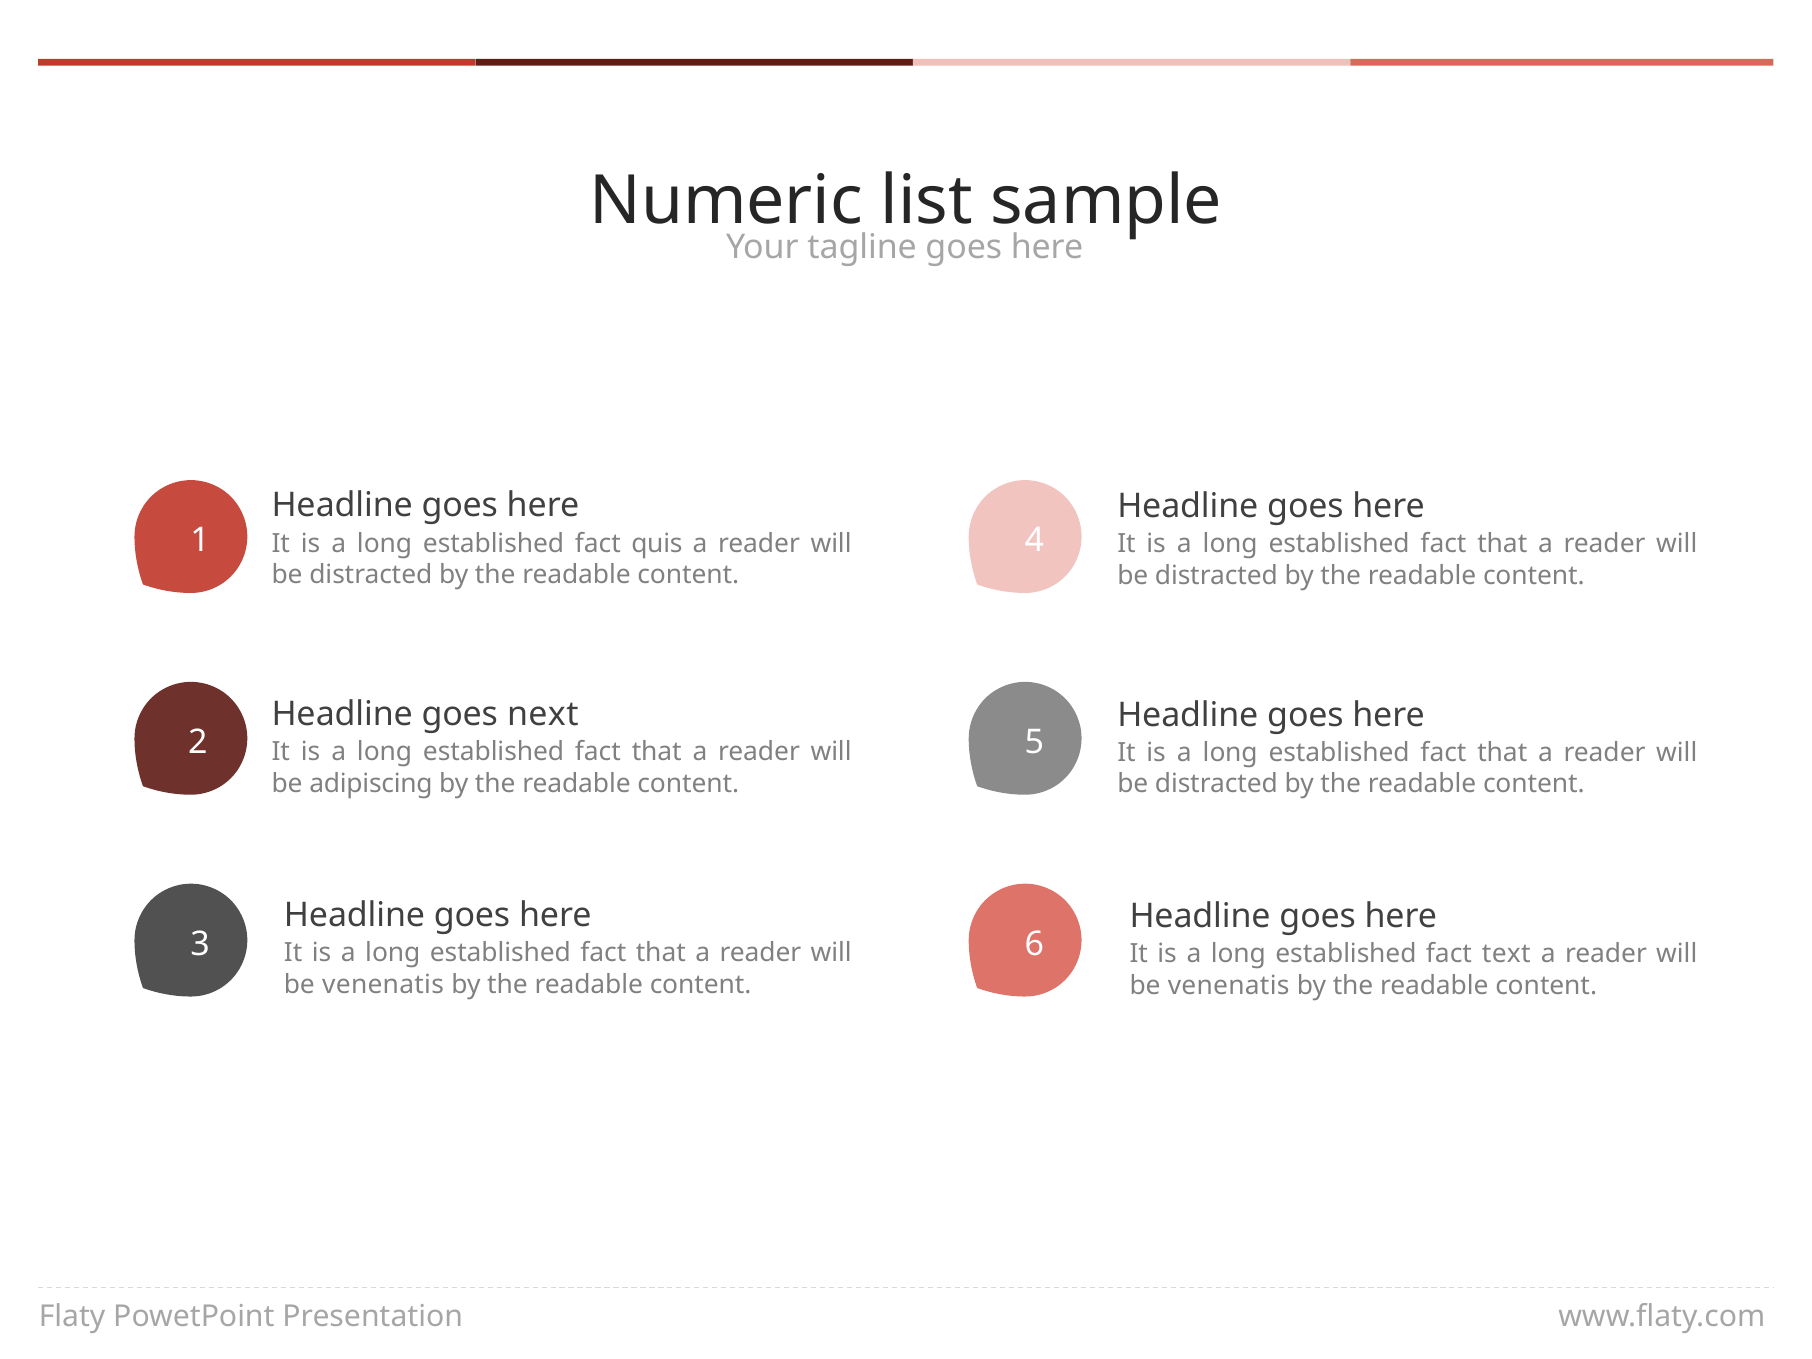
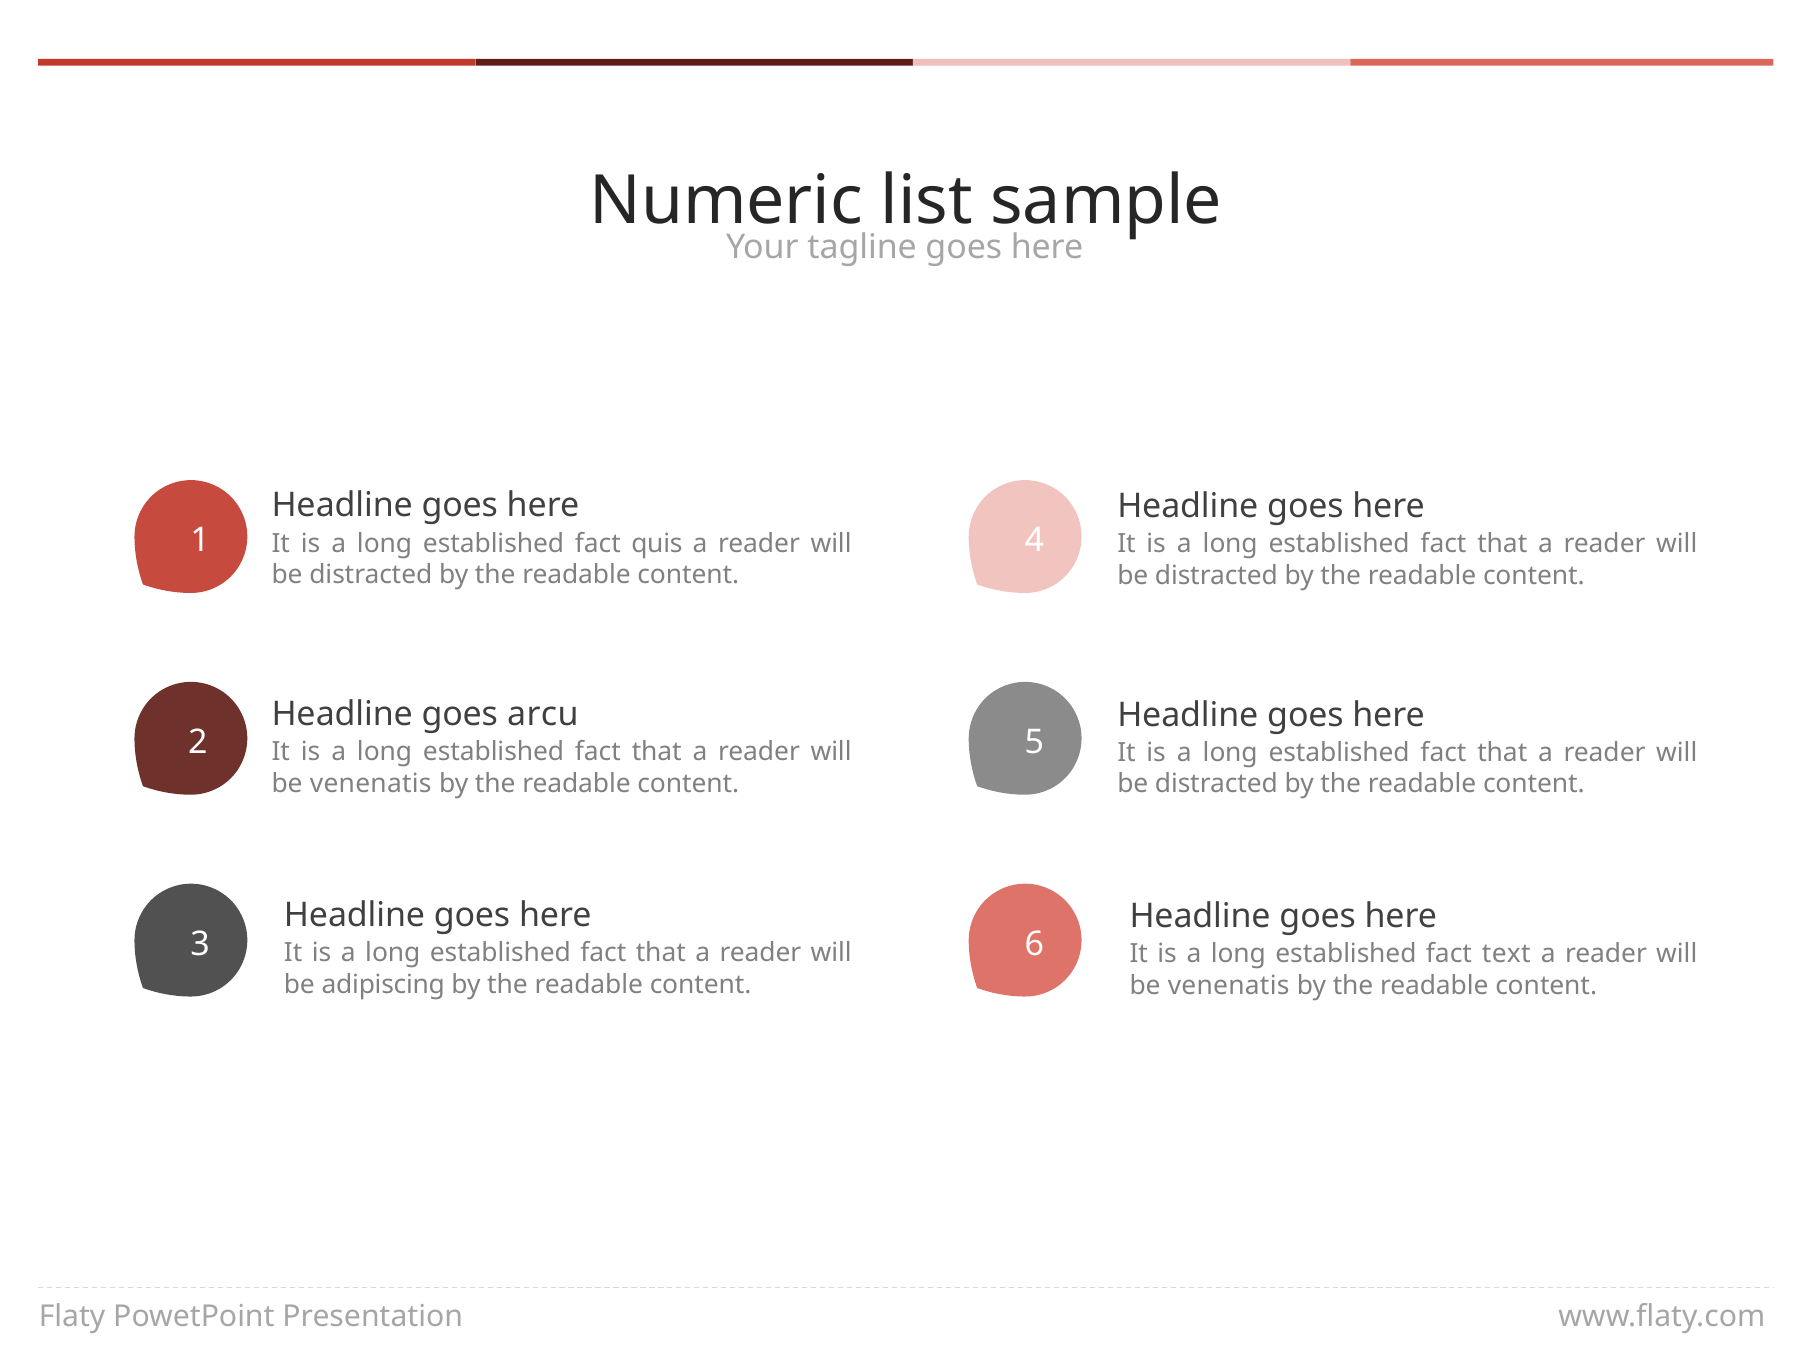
next: next -> arcu
adipiscing at (371, 783): adipiscing -> venenatis
venenatis at (383, 985): venenatis -> adipiscing
